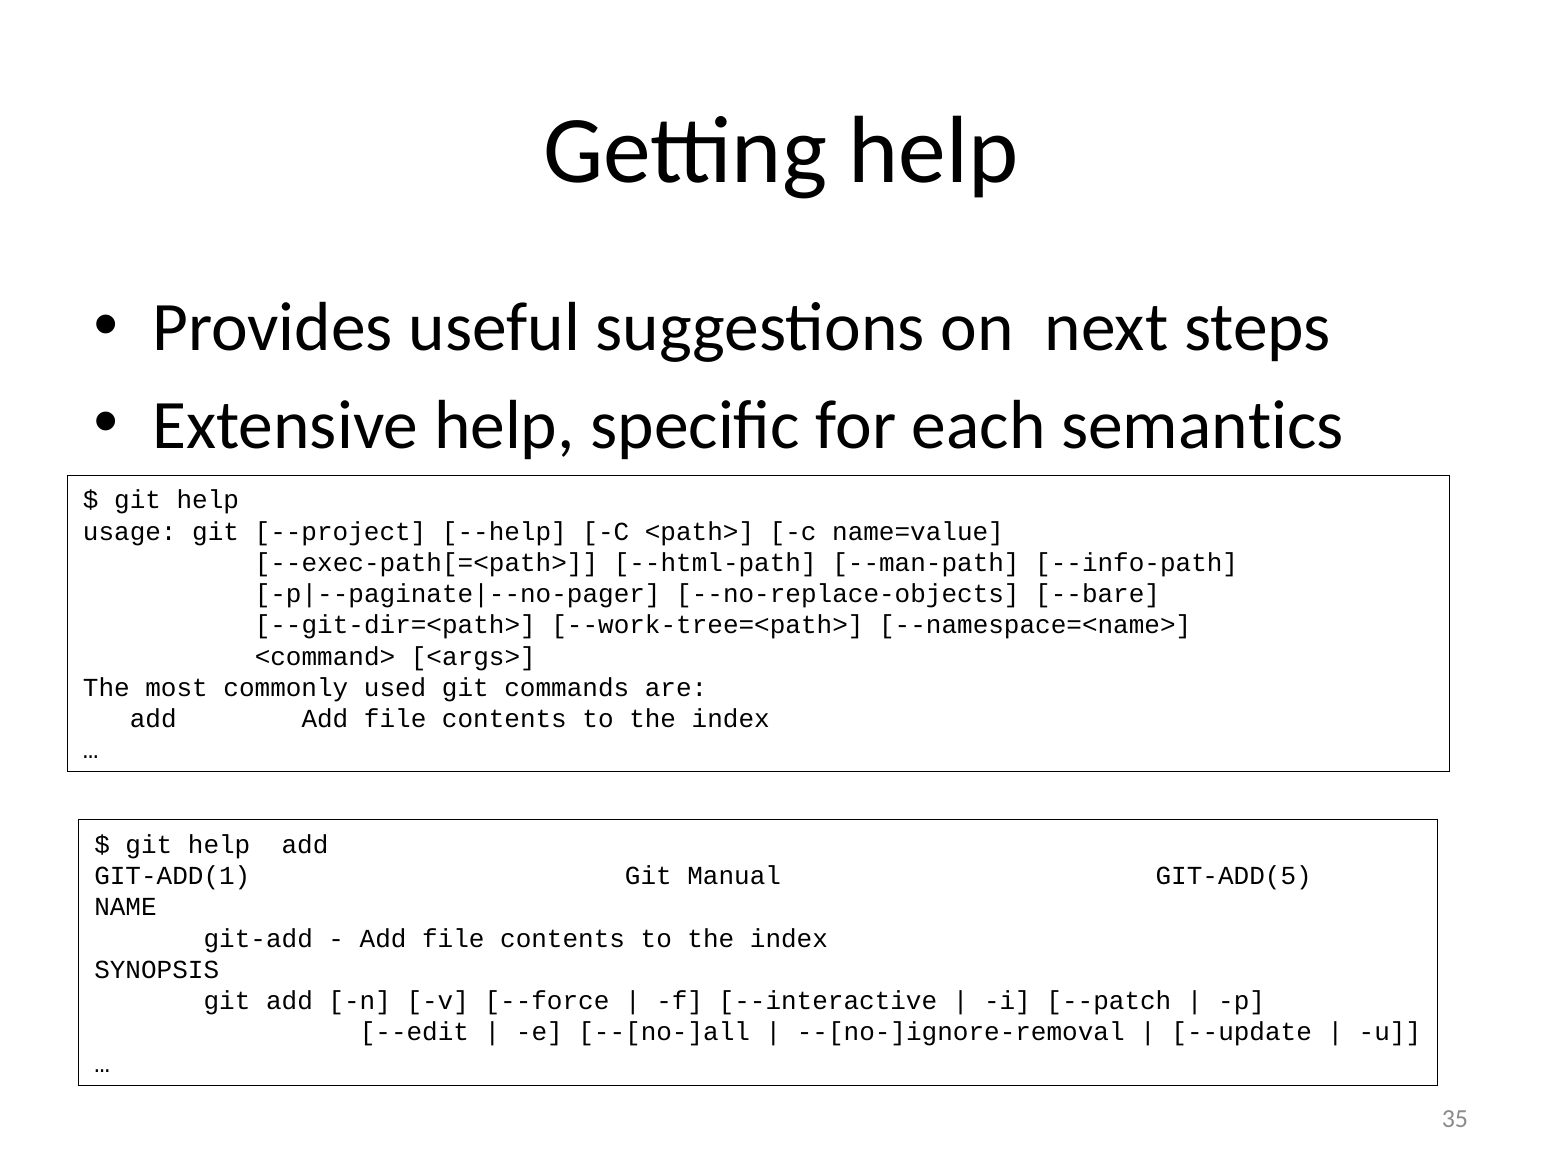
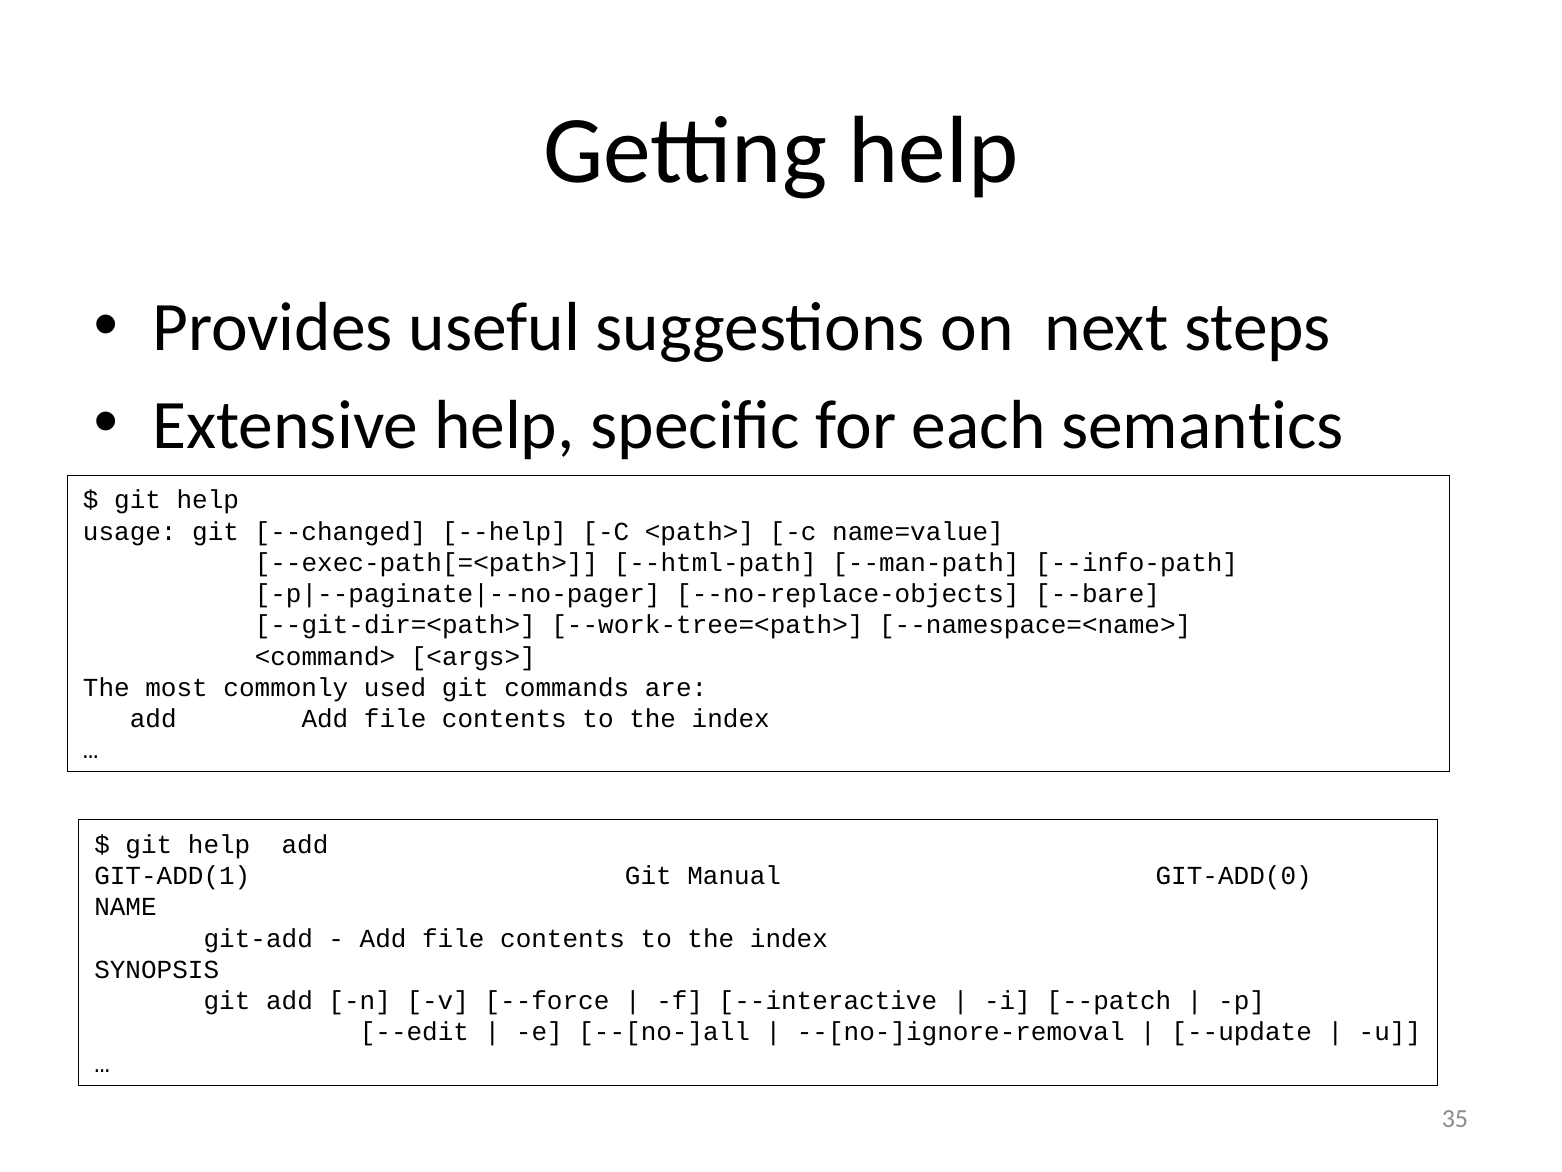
--project: --project -> --changed
GIT-ADD(5: GIT-ADD(5 -> GIT-ADD(0
